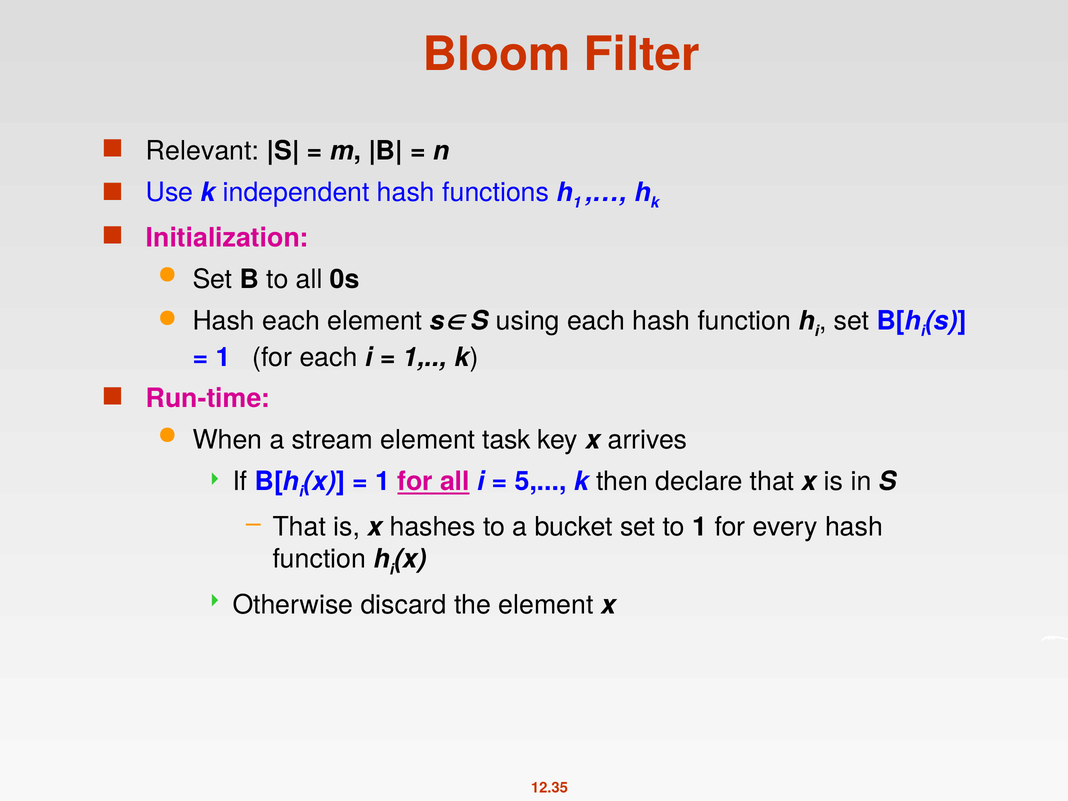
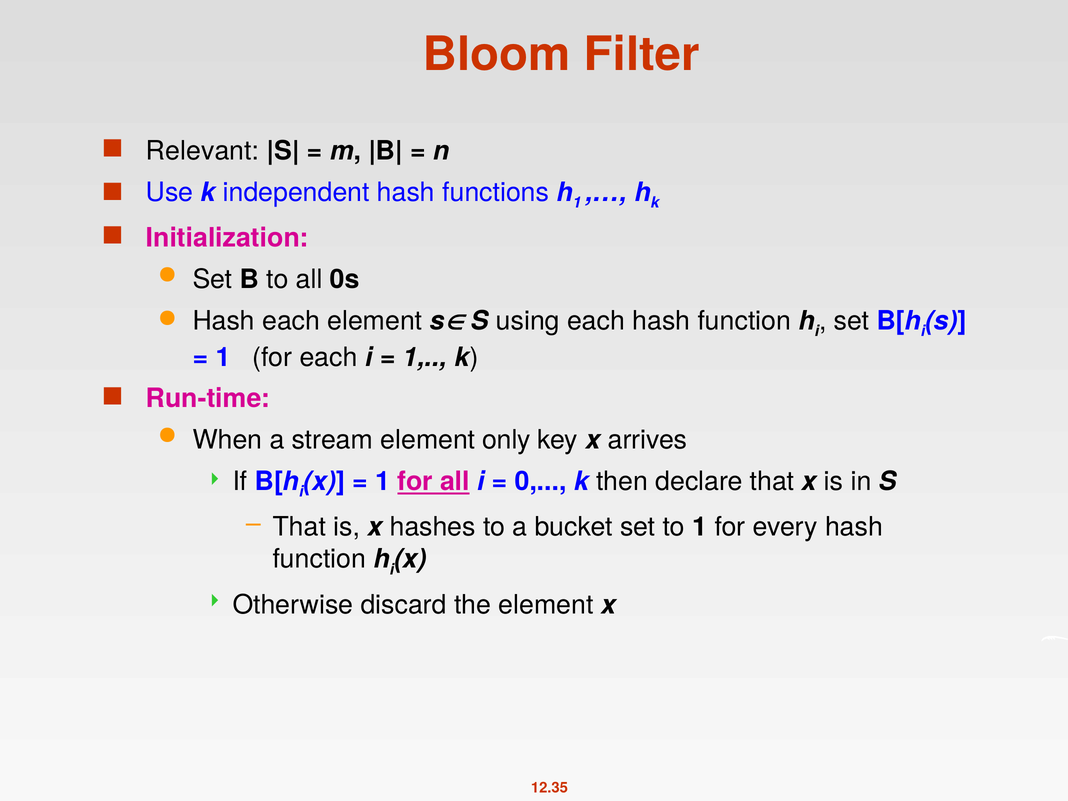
task: task -> only
5: 5 -> 0
